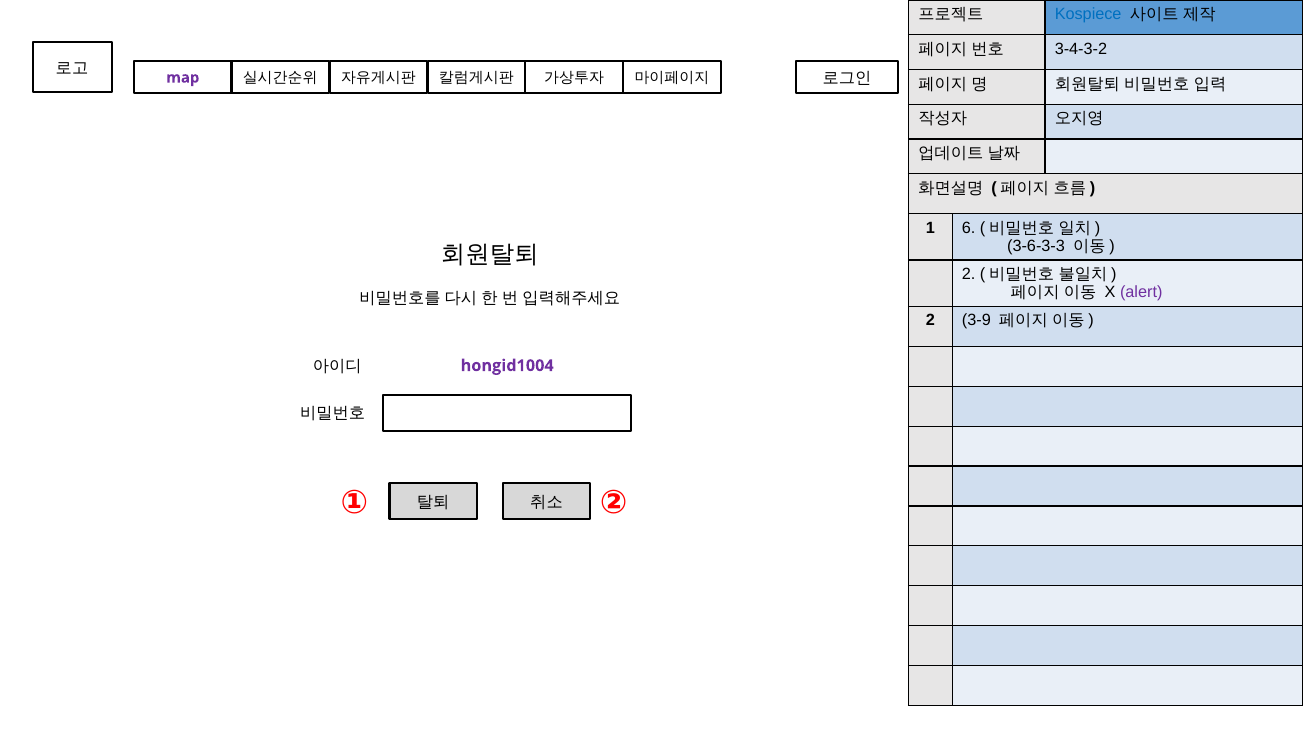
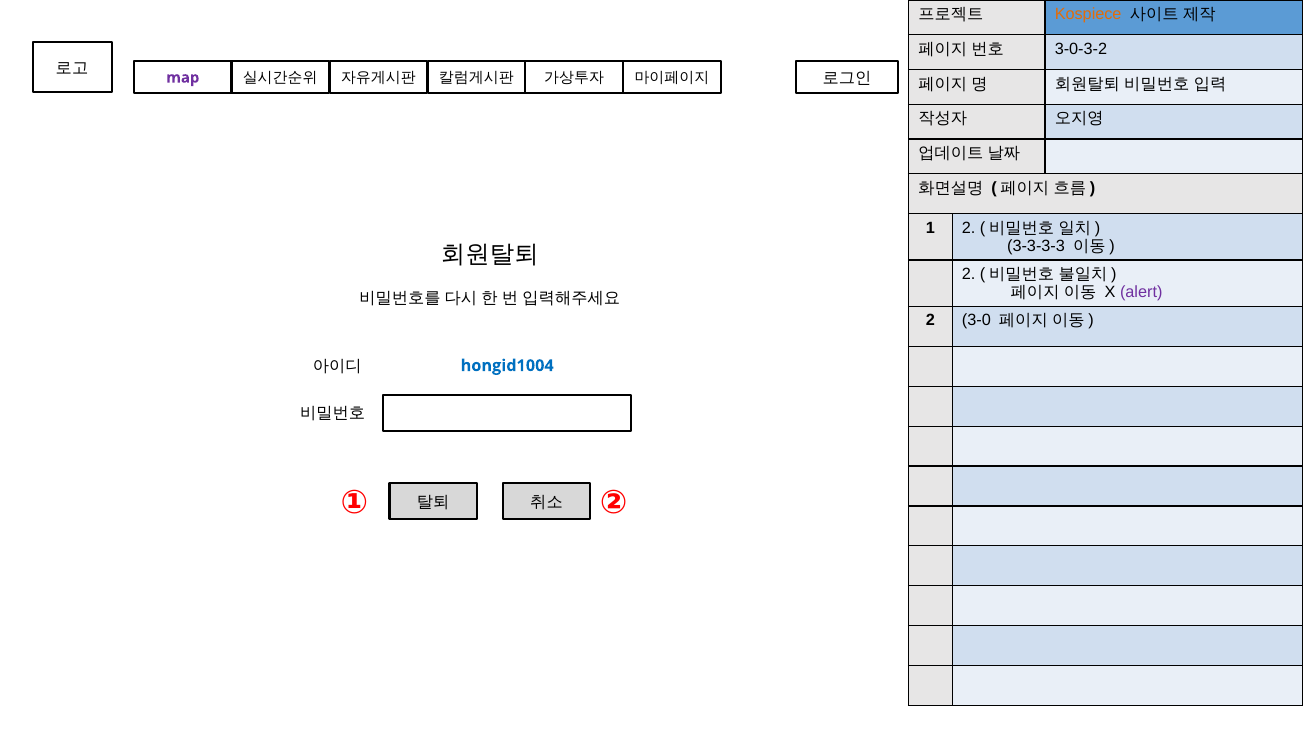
Kospiece colour: blue -> orange
3-4-3-2: 3-4-3-2 -> 3-0-3-2
1 6: 6 -> 2
3-6-3-3: 3-6-3-3 -> 3-3-3-3
3-9: 3-9 -> 3-0
hongid1004 colour: purple -> blue
